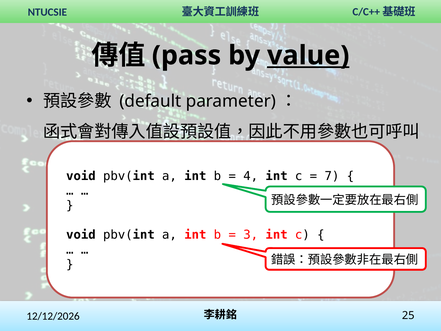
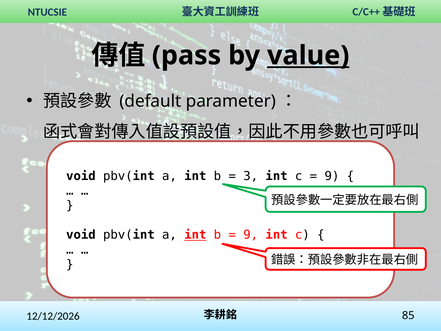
4: 4 -> 3
7 at (332, 176): 7 -> 9
int at (195, 235) underline: none -> present
3 at (251, 235): 3 -> 9
25: 25 -> 85
